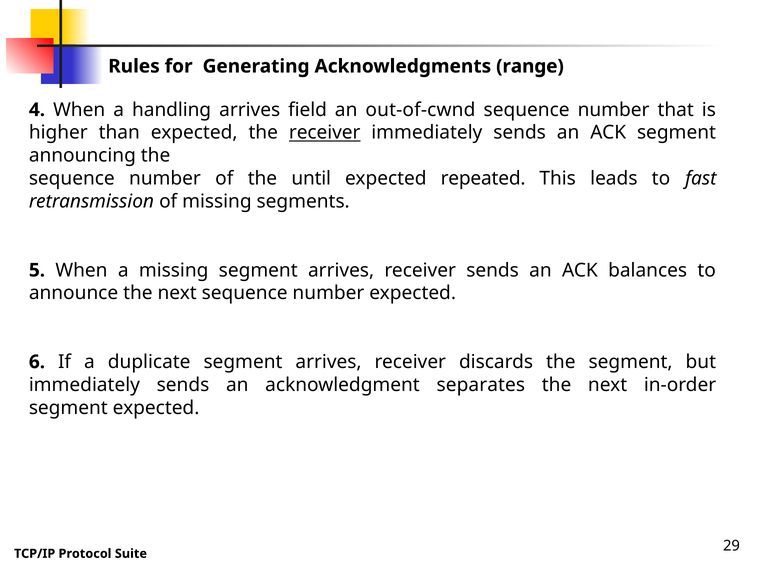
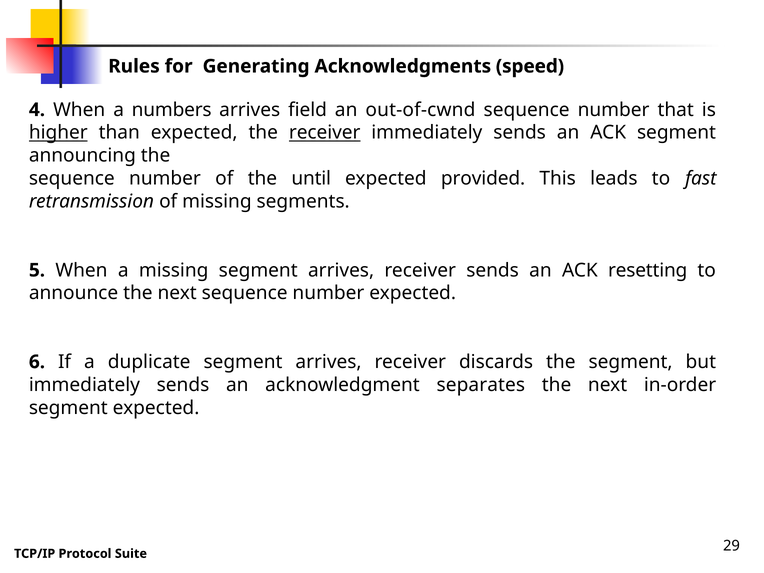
range: range -> speed
handling: handling -> numbers
higher underline: none -> present
repeated: repeated -> provided
balances: balances -> resetting
